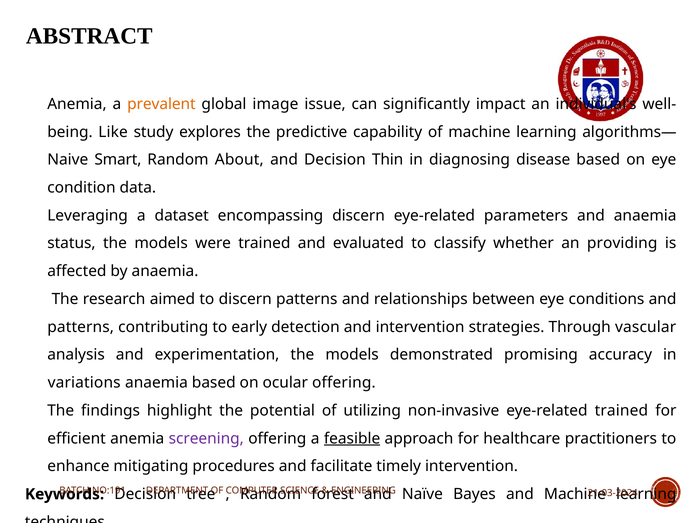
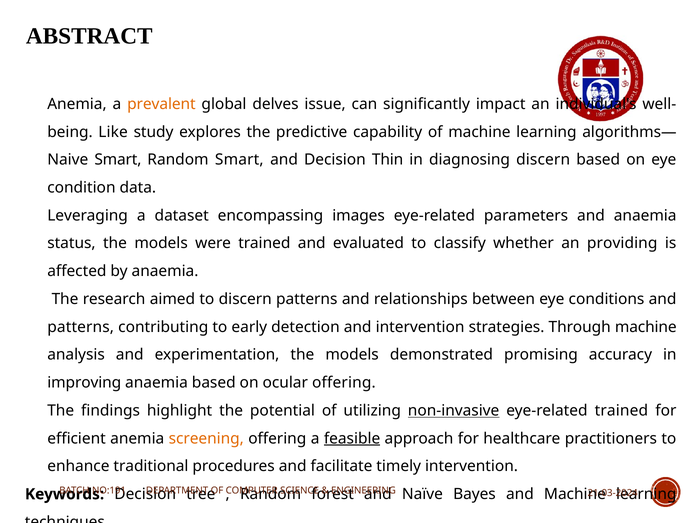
image: image -> delves
Random About: About -> Smart
diagnosing disease: disease -> discern
encompassing discern: discern -> images
Through vascular: vascular -> machine
variations: variations -> improving
non-invasive underline: none -> present
screening colour: purple -> orange
mitigating: mitigating -> traditional
